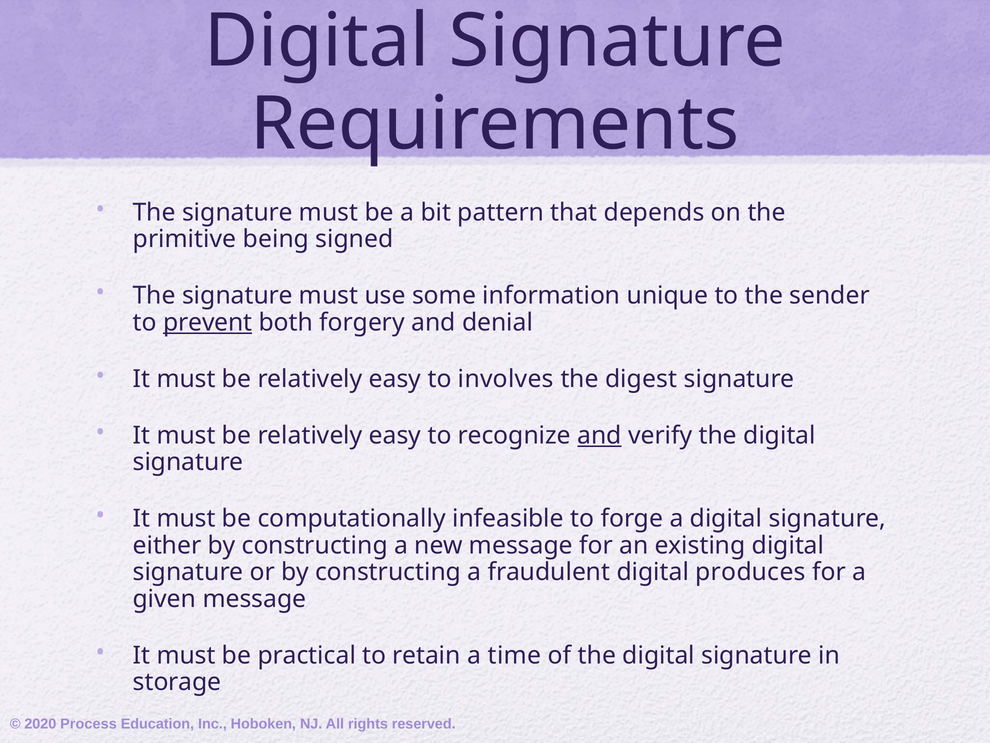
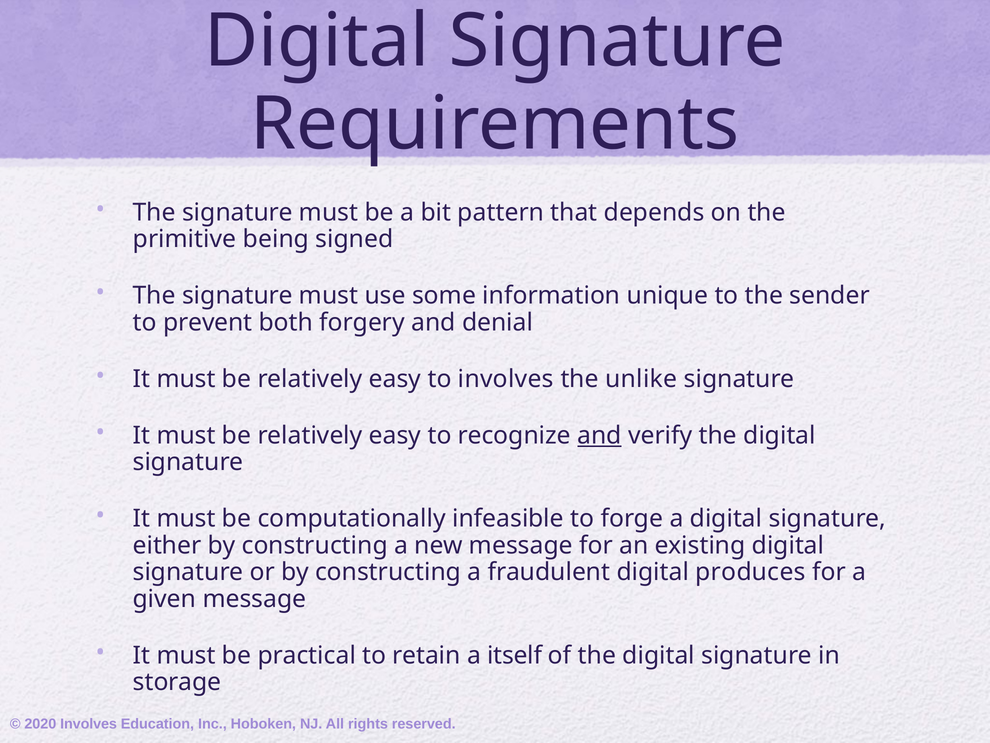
prevent underline: present -> none
digest: digest -> unlike
time: time -> itself
2020 Process: Process -> Involves
